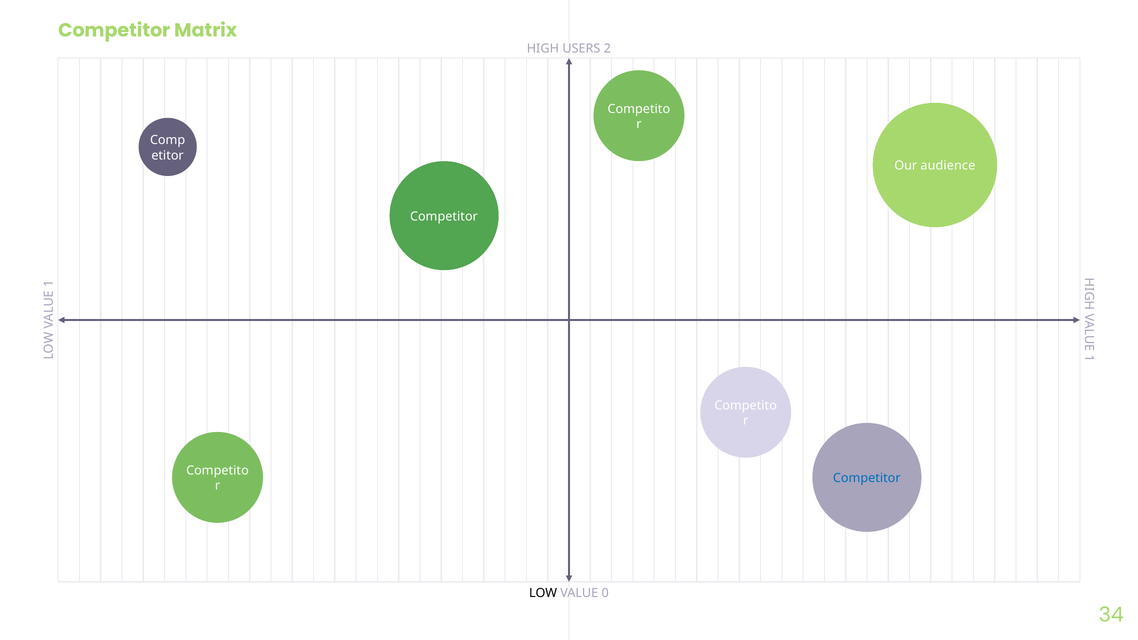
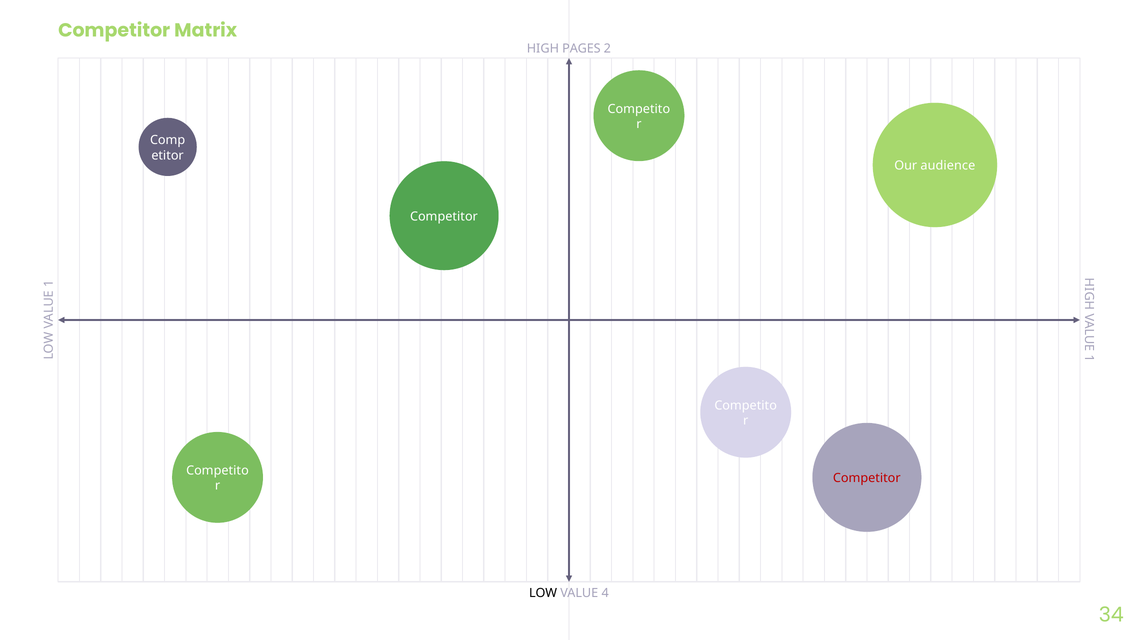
USERS: USERS -> PAGES
Competitor at (867, 478) colour: blue -> red
0: 0 -> 4
